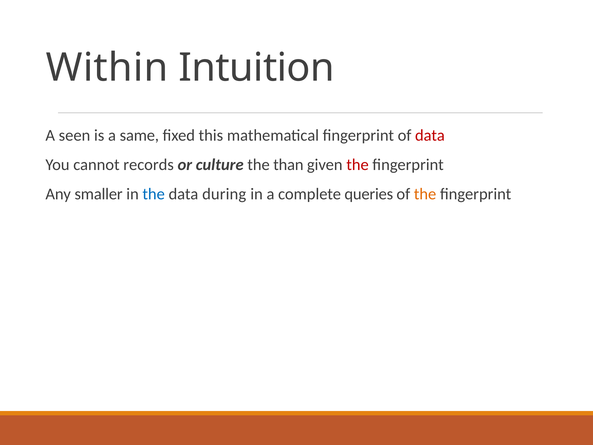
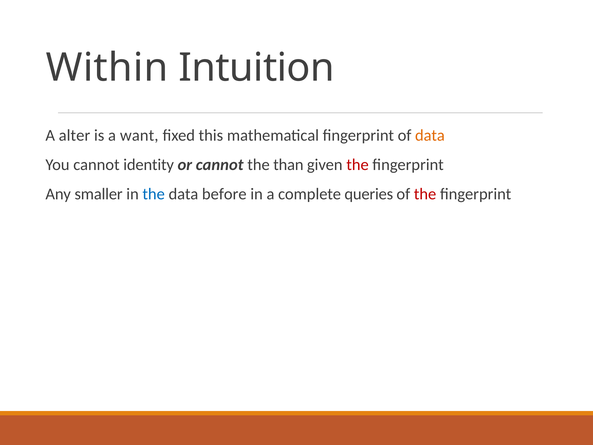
seen: seen -> alter
same: same -> want
data at (430, 135) colour: red -> orange
records: records -> identity
or culture: culture -> cannot
during: during -> before
the at (425, 194) colour: orange -> red
